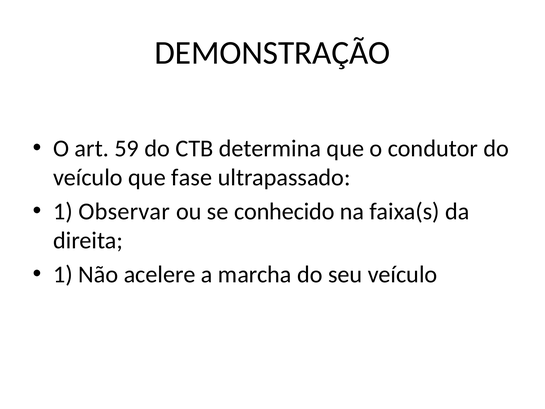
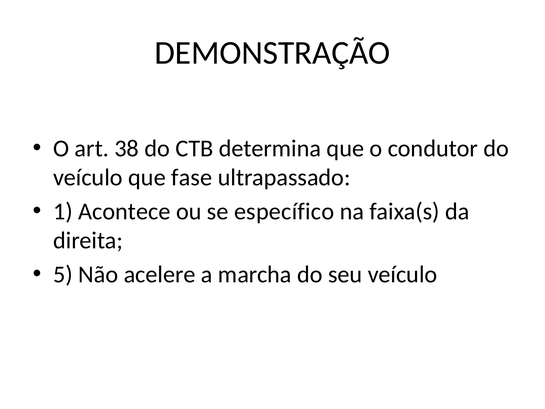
59: 59 -> 38
Observar: Observar -> Acontece
conhecido: conhecido -> específico
1 at (63, 274): 1 -> 5
